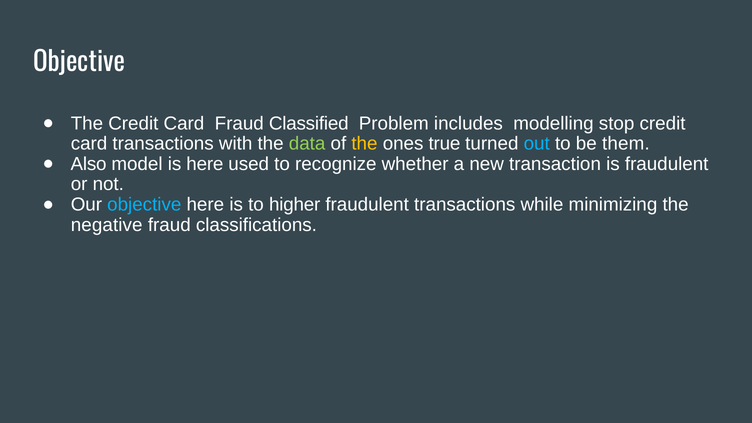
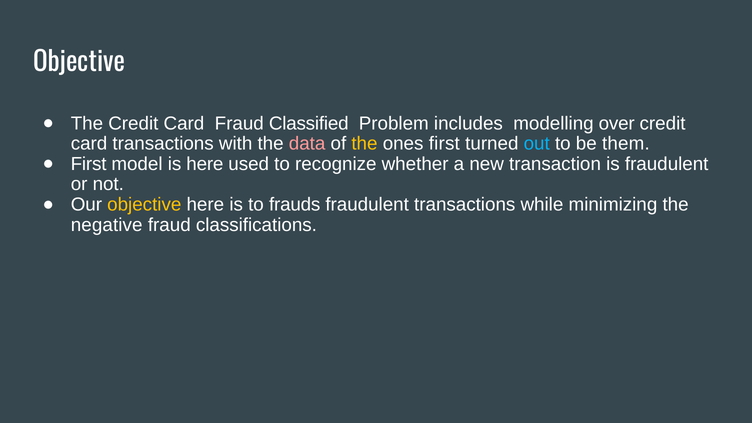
stop: stop -> over
data colour: light green -> pink
ones true: true -> first
Also at (89, 164): Also -> First
objective at (144, 205) colour: light blue -> yellow
higher: higher -> frauds
